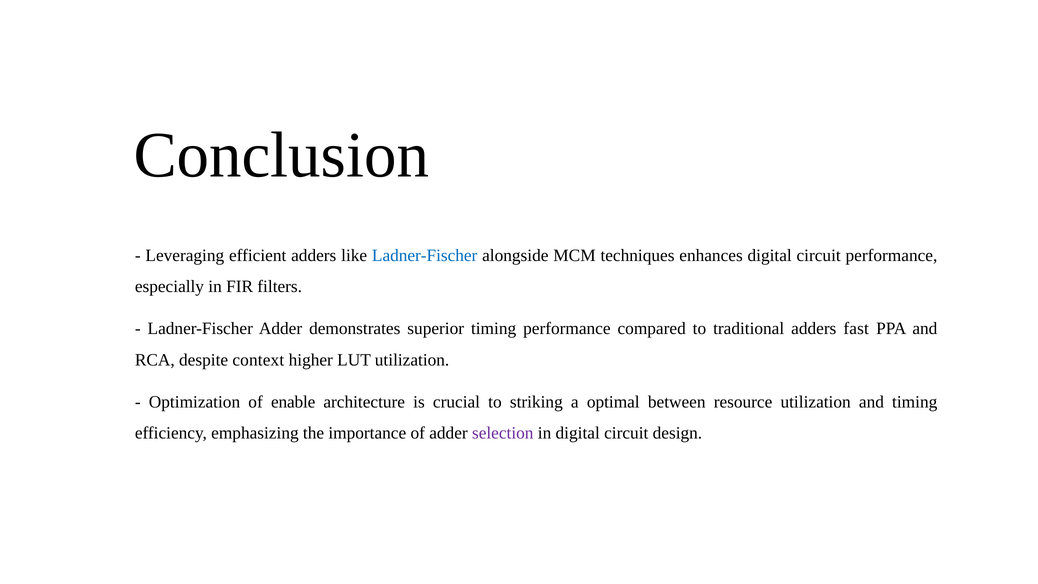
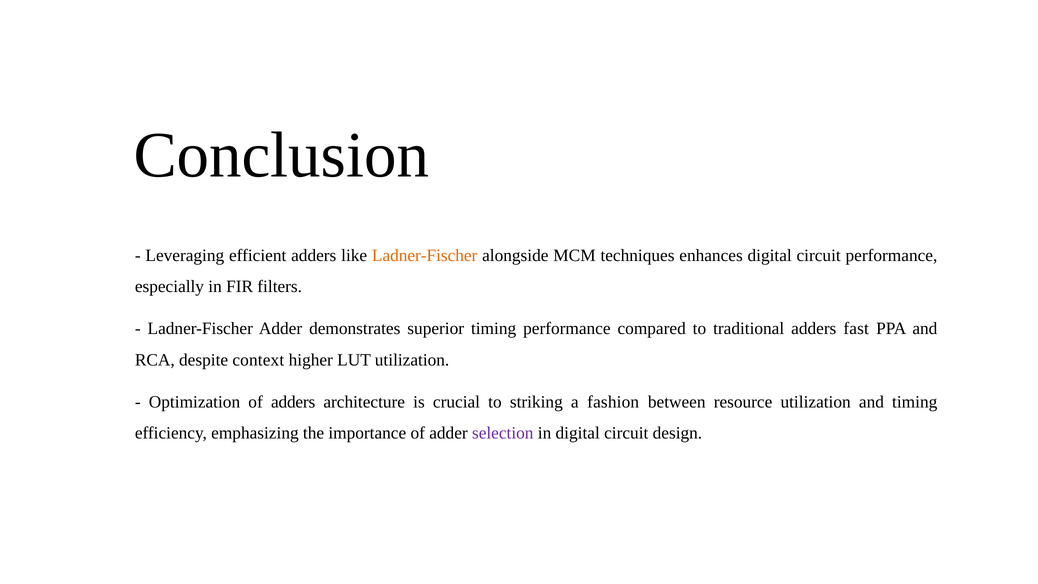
Ladner-Fischer at (425, 256) colour: blue -> orange
of enable: enable -> adders
optimal: optimal -> fashion
